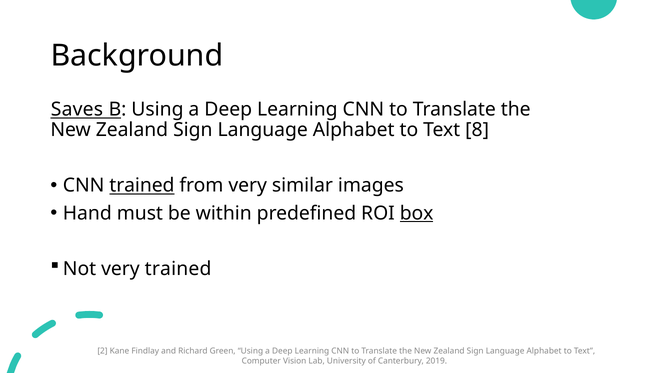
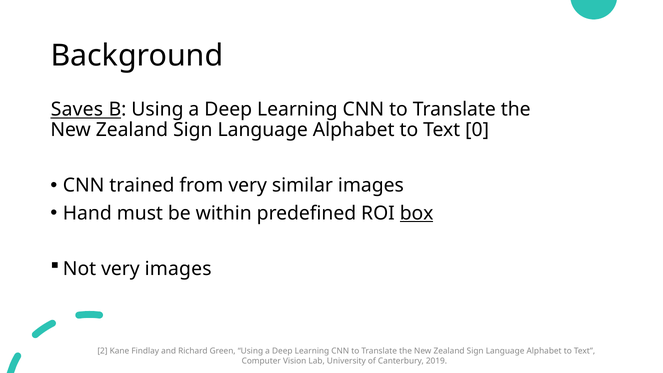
8: 8 -> 0
trained at (142, 186) underline: present -> none
very trained: trained -> images
